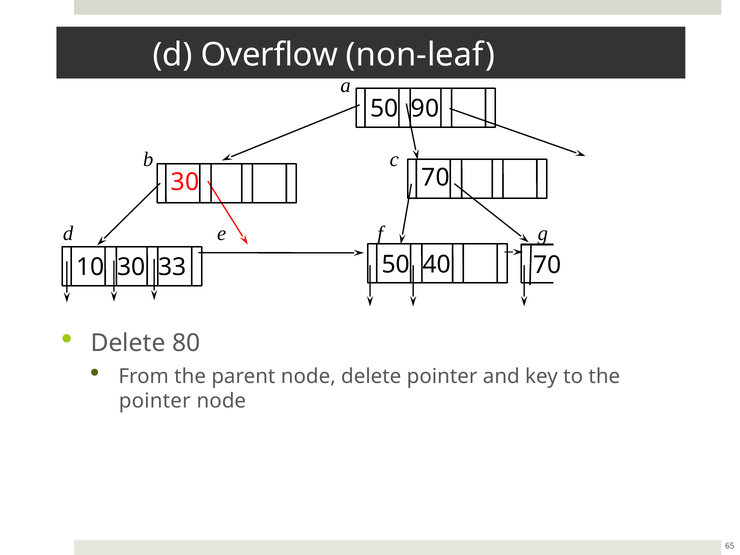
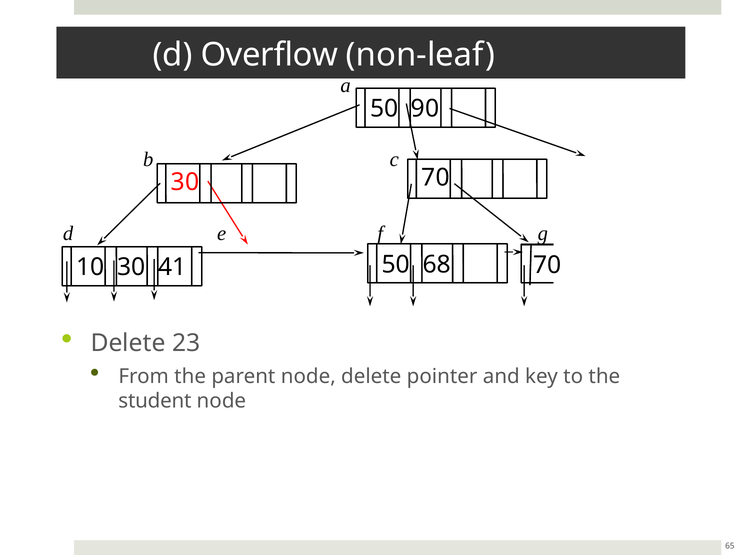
40: 40 -> 68
33: 33 -> 41
80: 80 -> 23
pointer at (155, 401): pointer -> student
